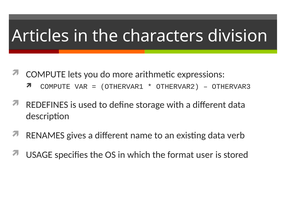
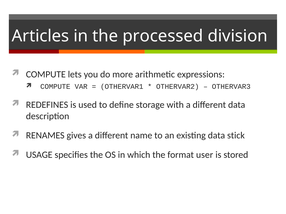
characters: characters -> processed
verb: verb -> stick
